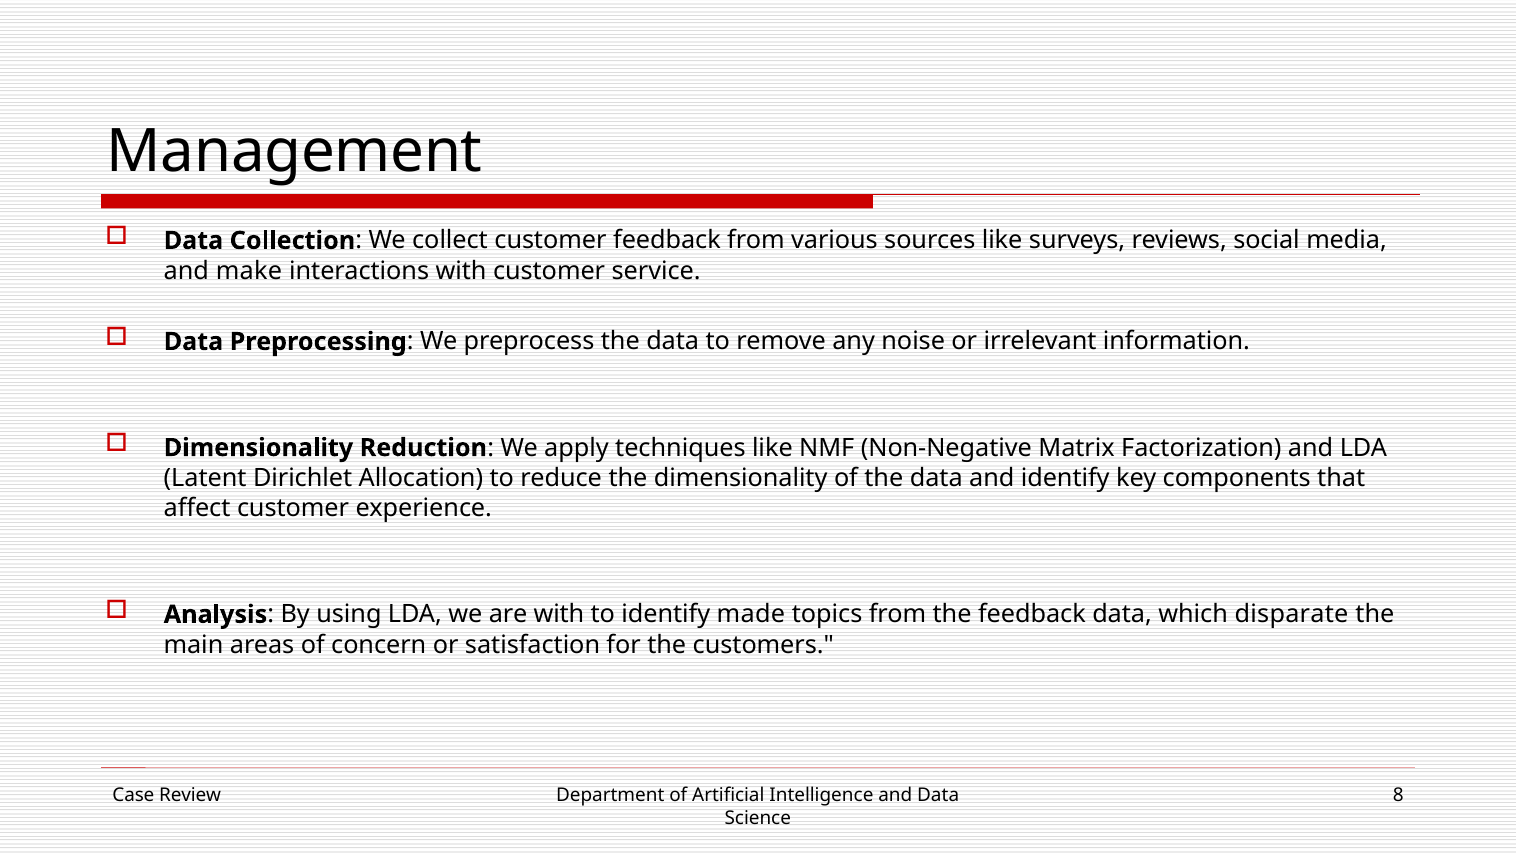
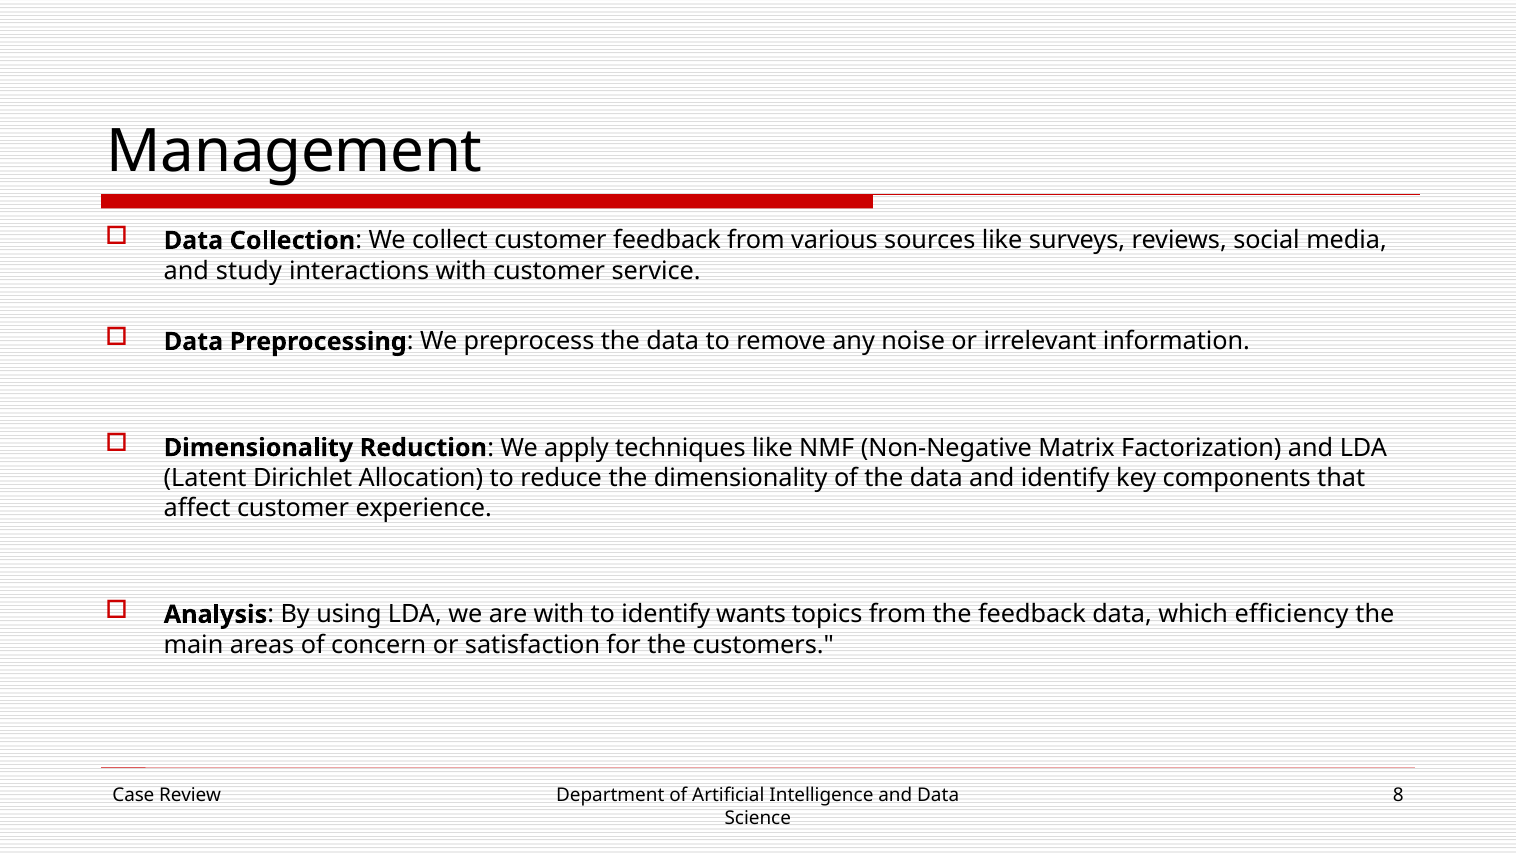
make: make -> study
made: made -> wants
disparate: disparate -> efficiency
